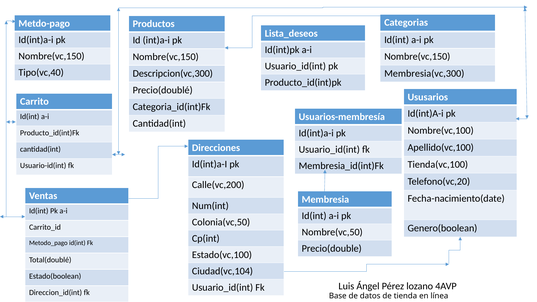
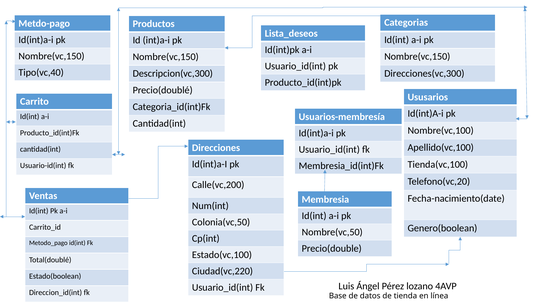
Membresia(vc,300: Membresia(vc,300 -> Direcciones(vc,300
Ciudad(vc,104: Ciudad(vc,104 -> Ciudad(vc,220
